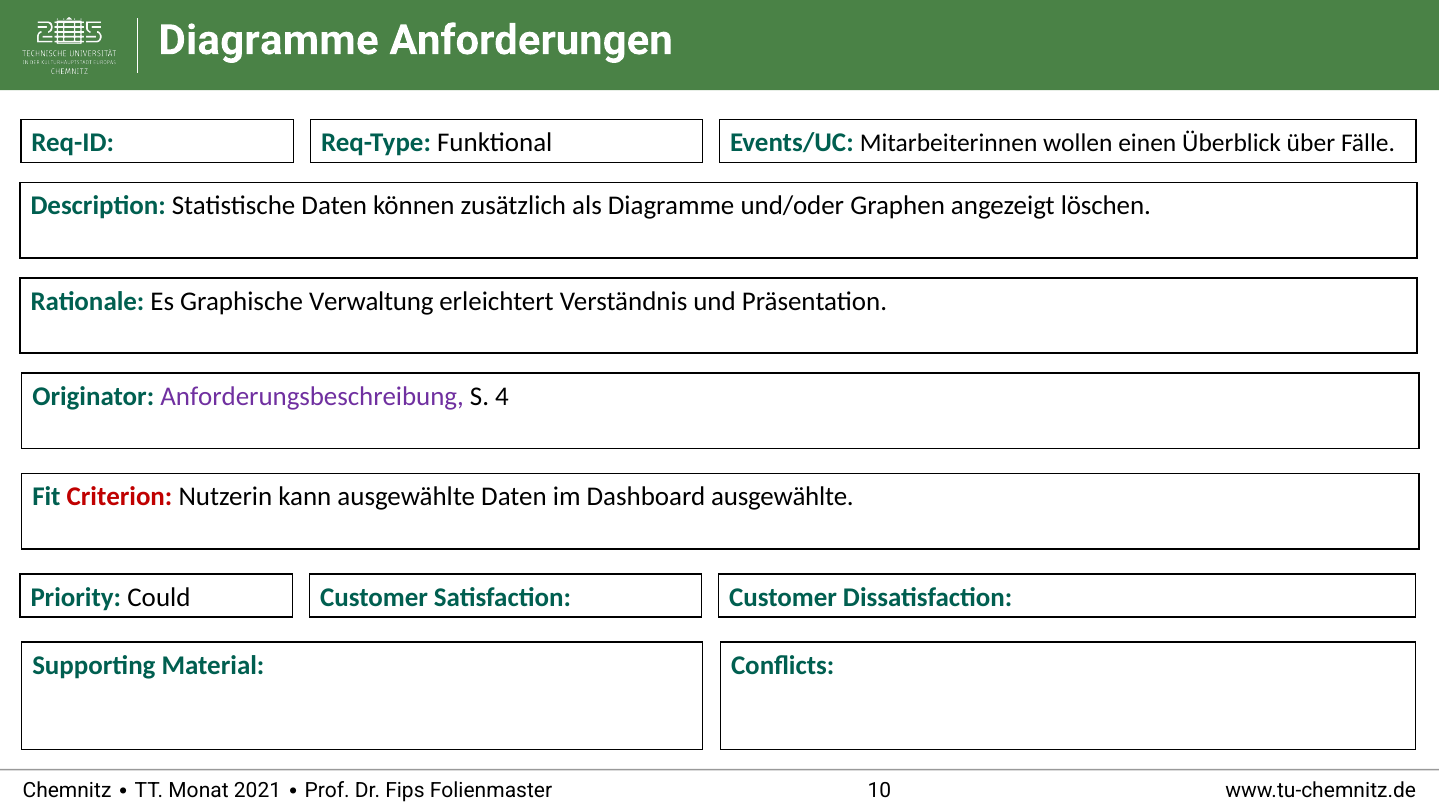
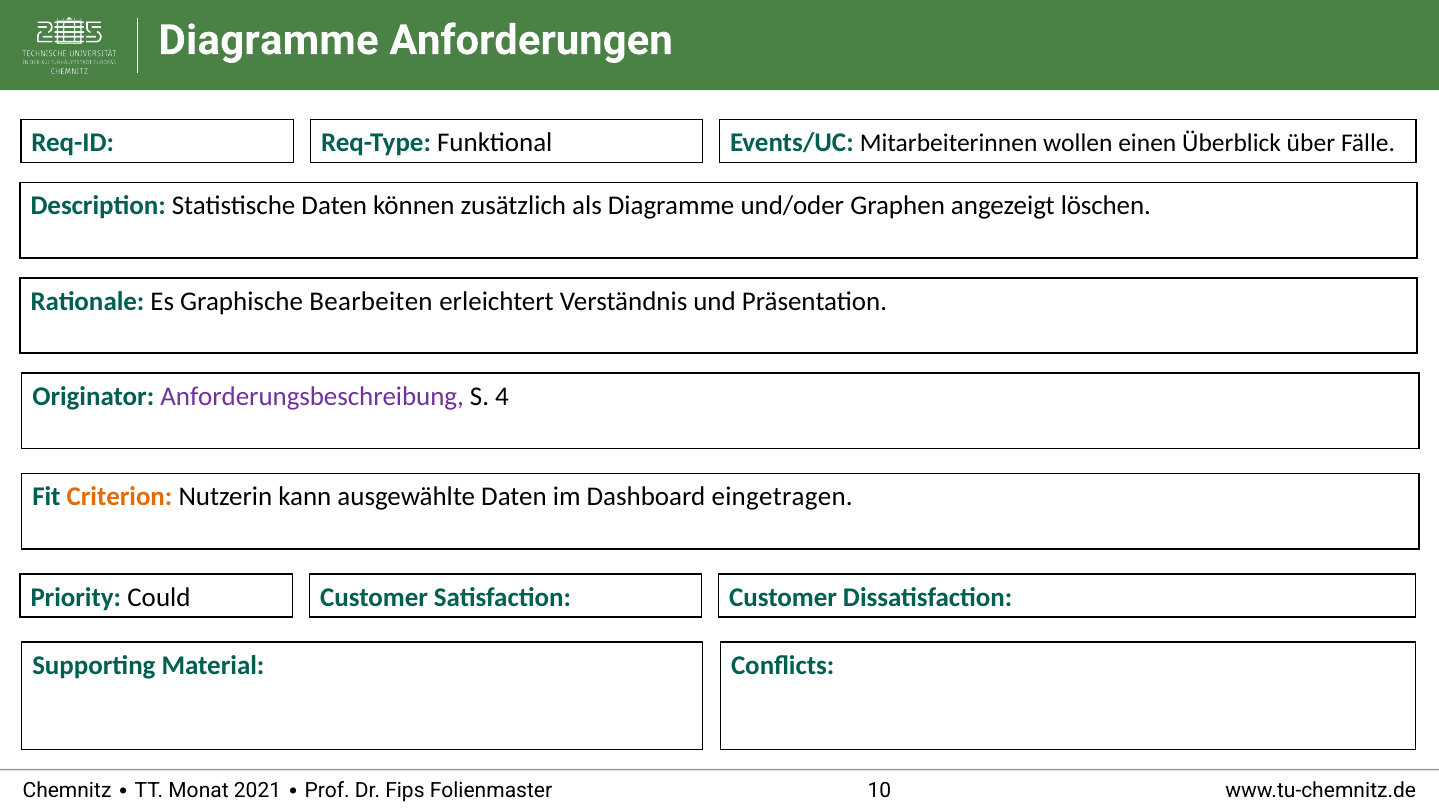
Verwaltung: Verwaltung -> Bearbeiten
Criterion colour: red -> orange
Dashboard ausgewählte: ausgewählte -> eingetragen
